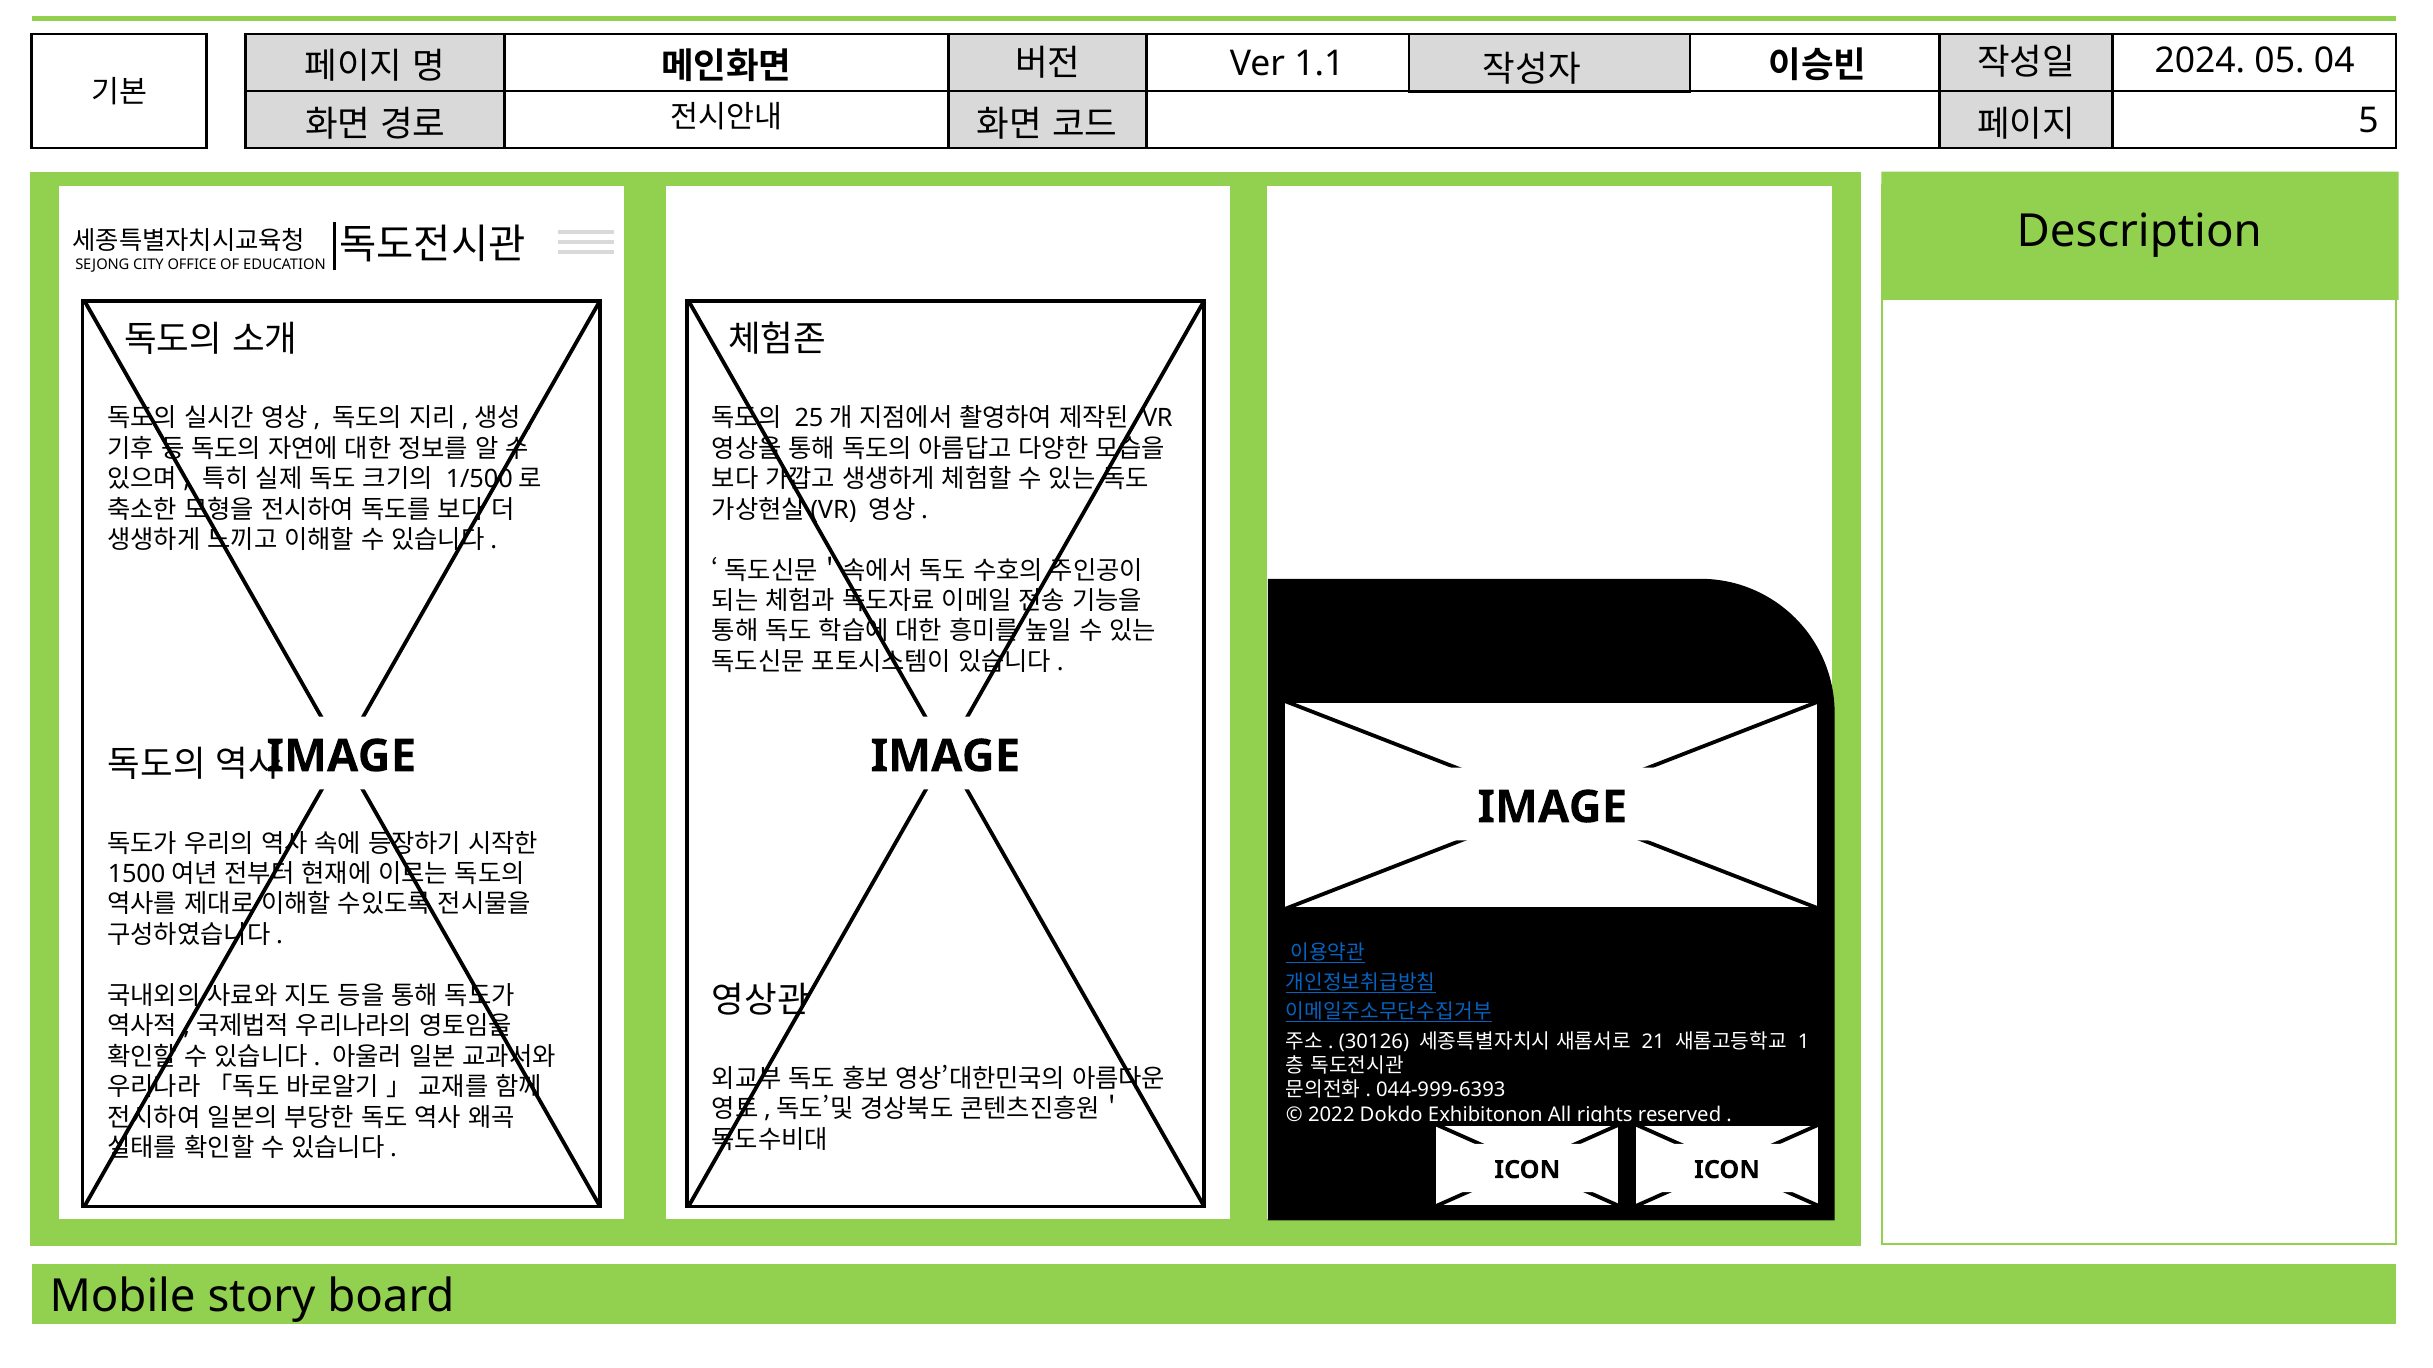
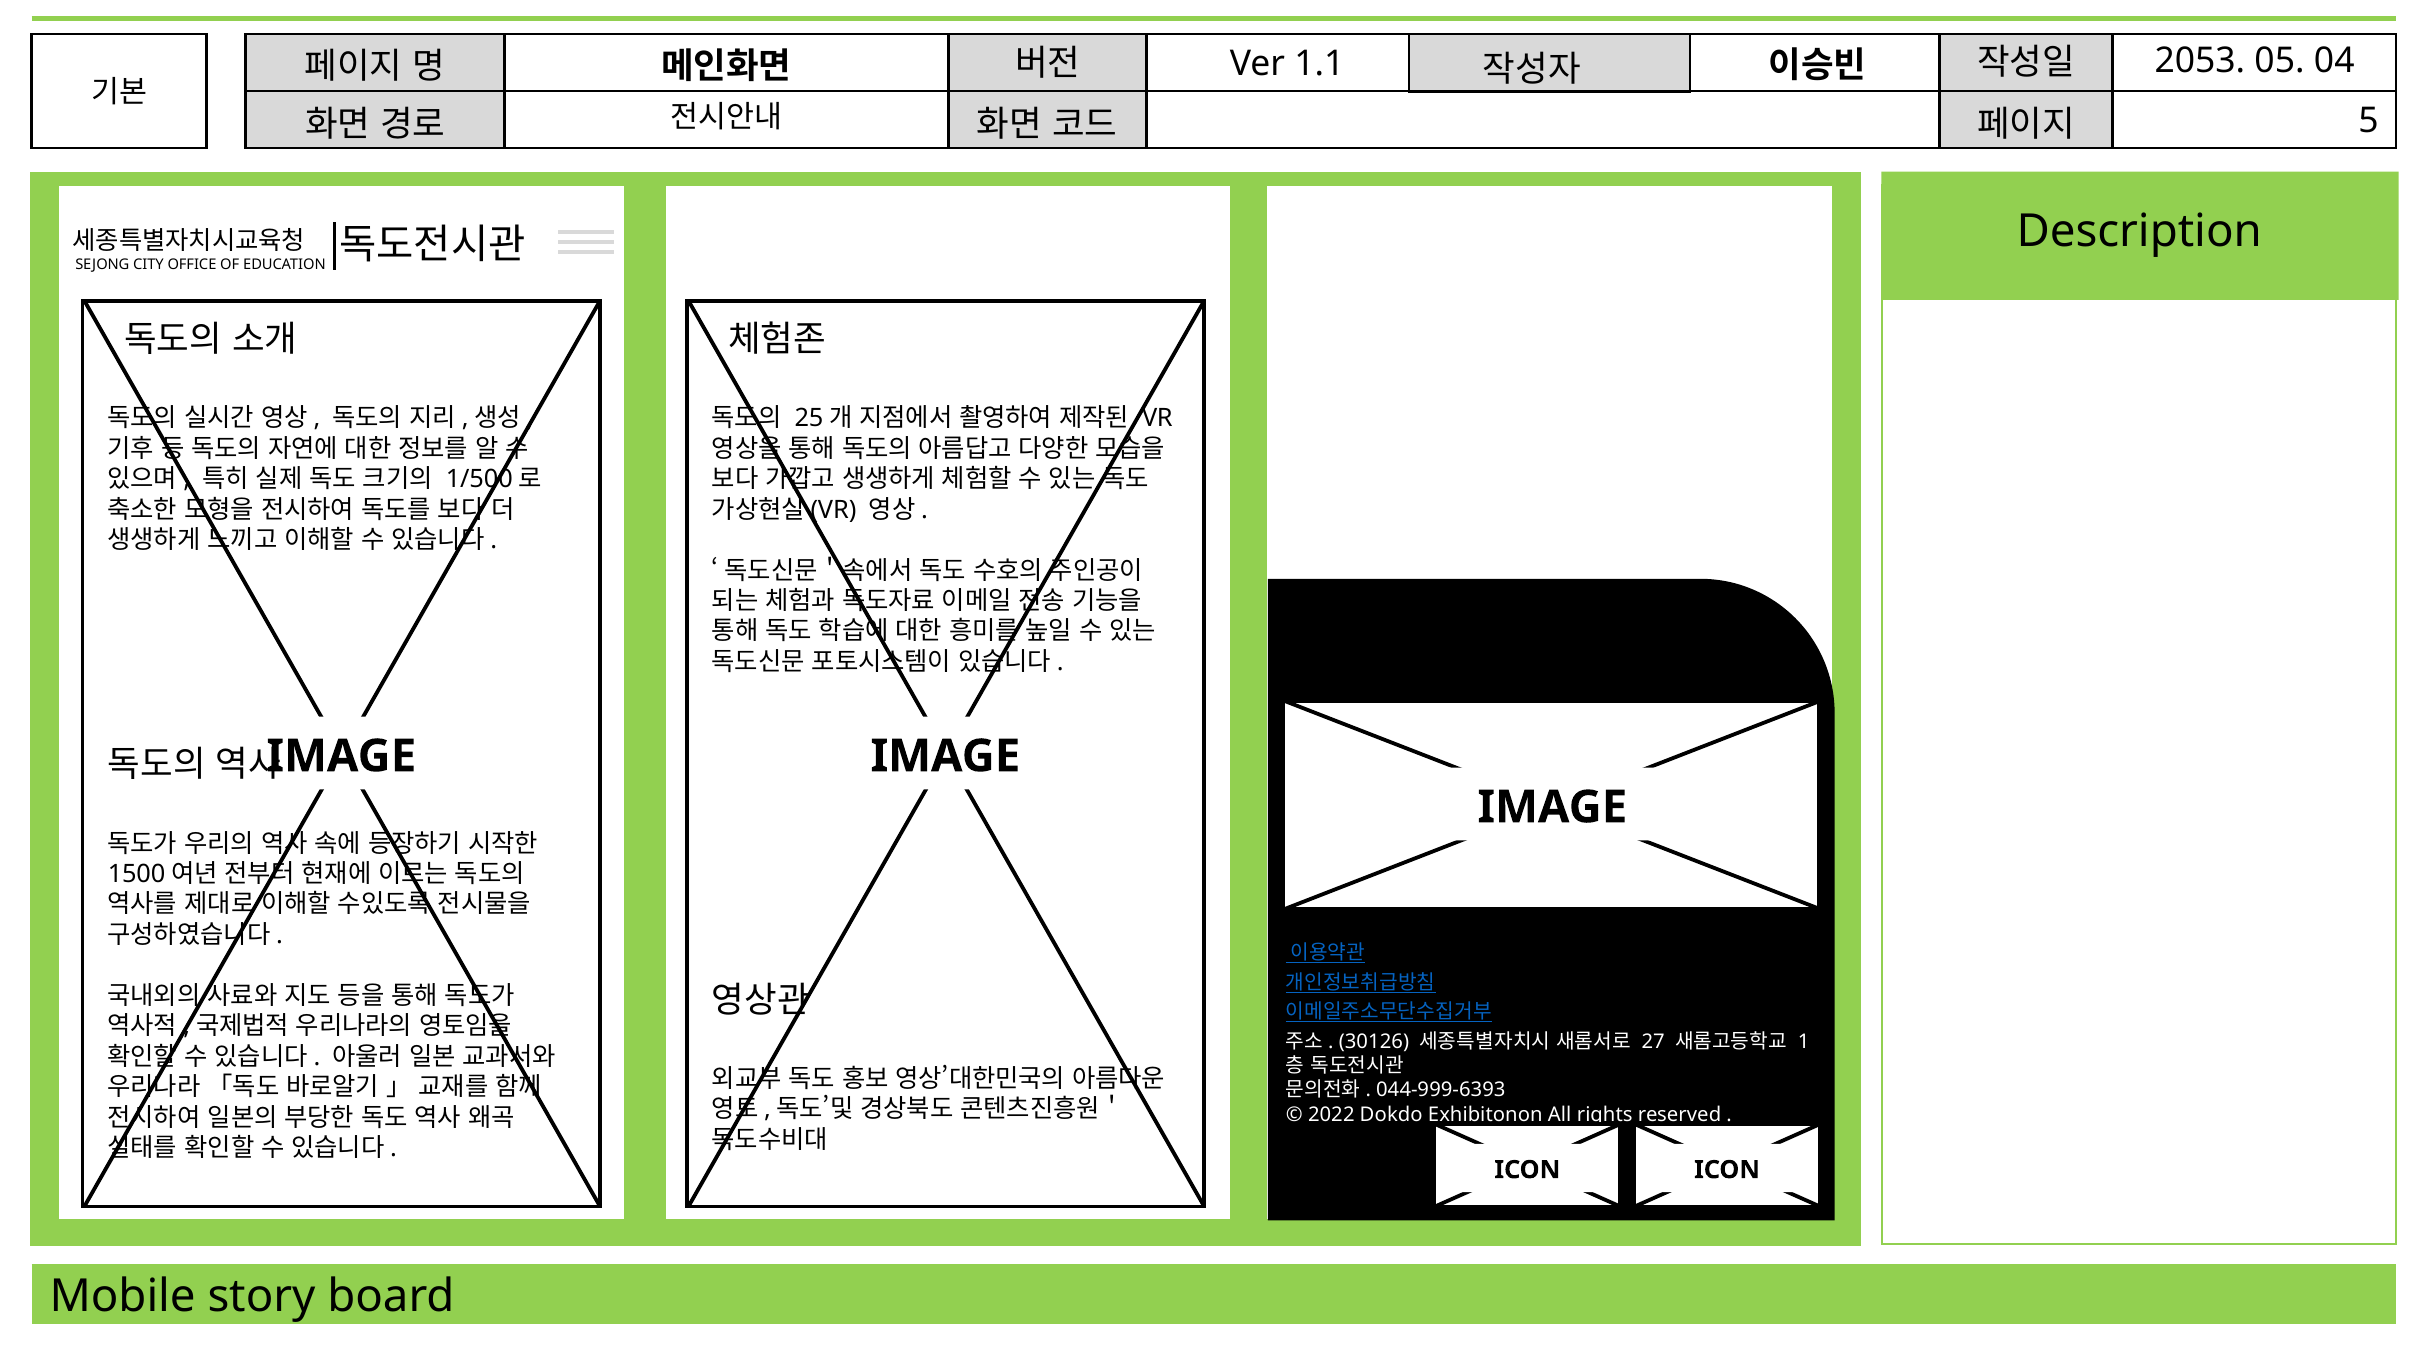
2024: 2024 -> 2053
21: 21 -> 27
